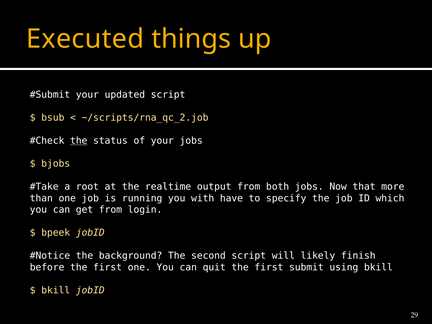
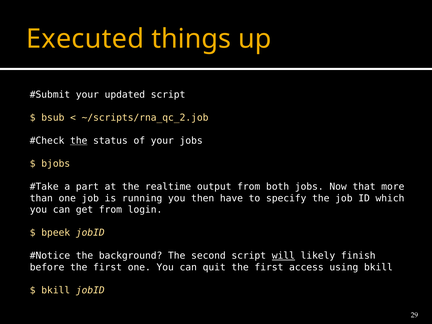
root: root -> part
with: with -> then
will underline: none -> present
submit: submit -> access
